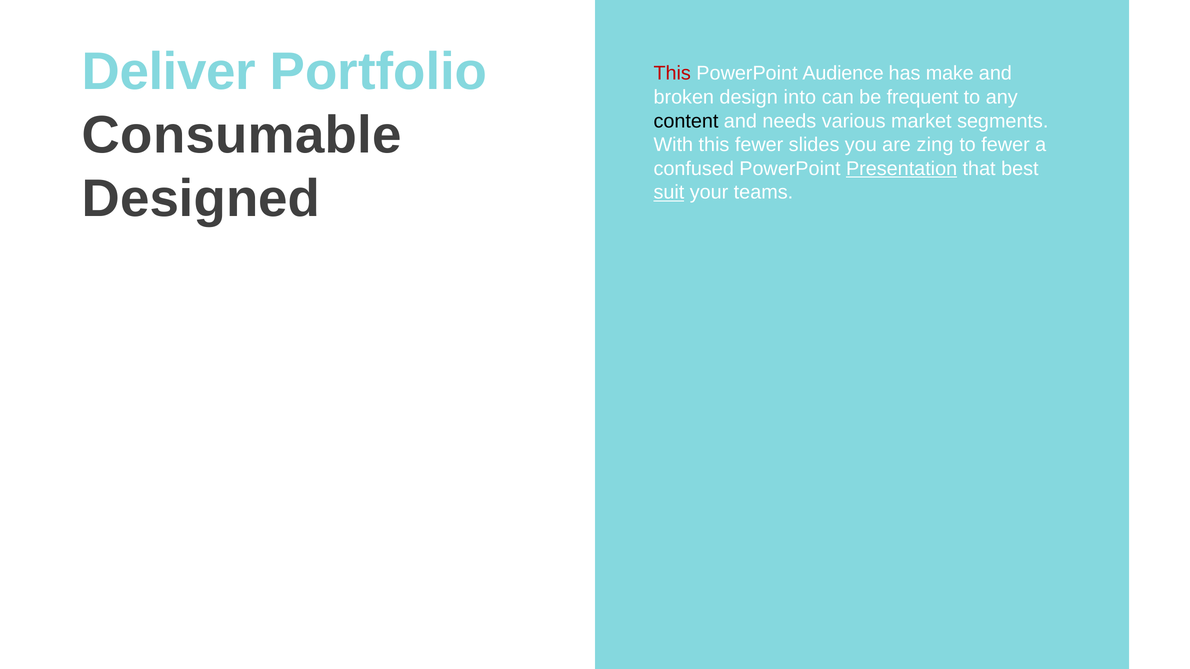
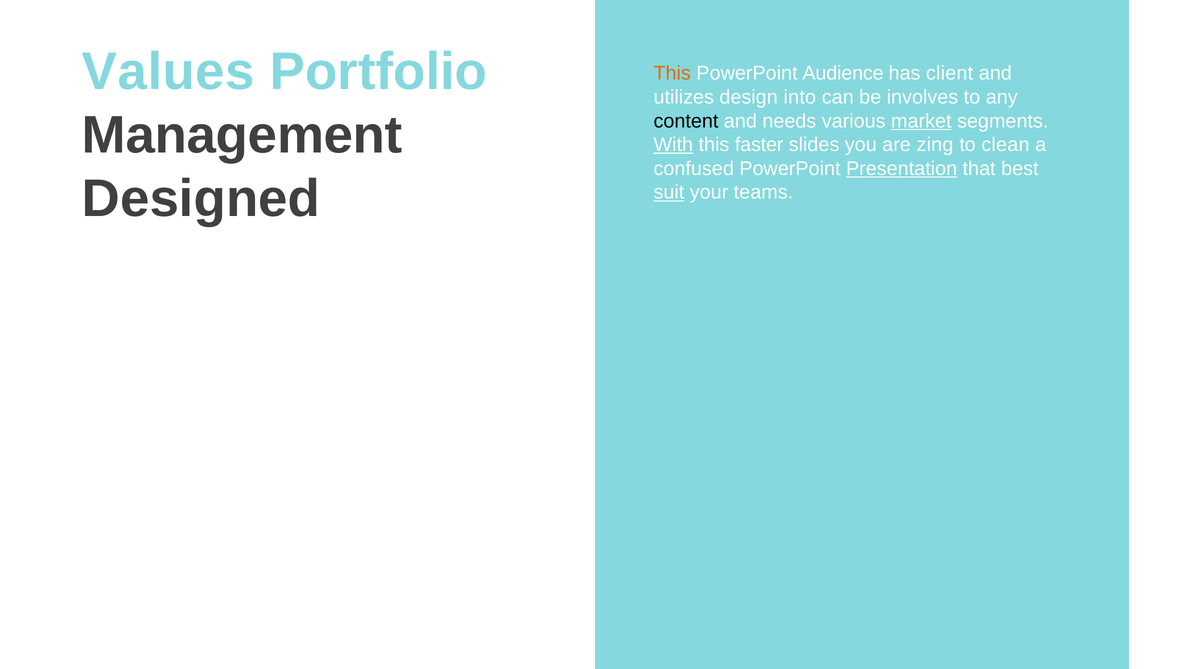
Deliver: Deliver -> Values
This at (672, 73) colour: red -> orange
make: make -> client
broken: broken -> utilizes
frequent: frequent -> involves
Consumable: Consumable -> Management
market underline: none -> present
With underline: none -> present
this fewer: fewer -> faster
to fewer: fewer -> clean
